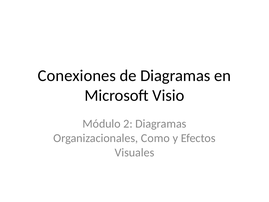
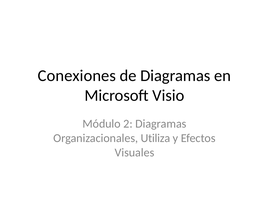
Como: Como -> Utiliza
